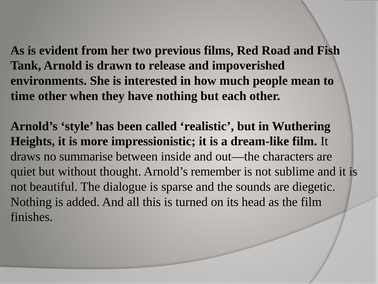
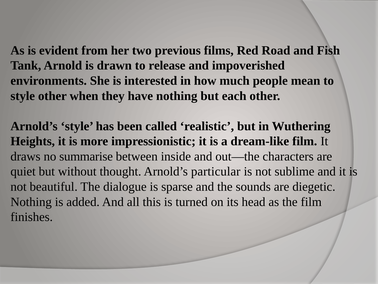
time at (23, 96): time -> style
remember: remember -> particular
